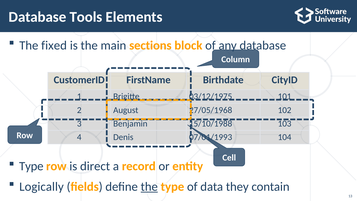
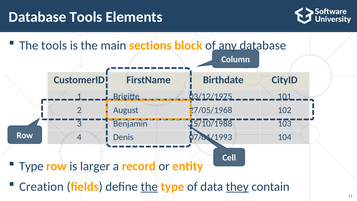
The fixed: fixed -> tools
direct: direct -> larger
Logically: Logically -> Creation
they underline: none -> present
